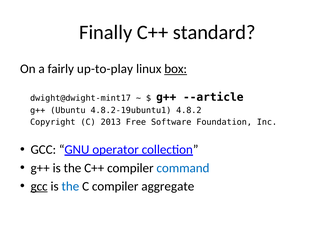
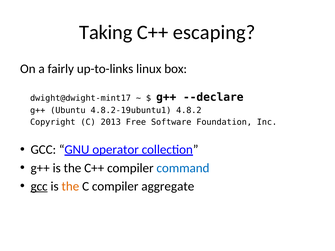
Finally: Finally -> Taking
standard: standard -> escaping
up-to-play: up-to-play -> up-to-links
box underline: present -> none
--article: --article -> --declare
the at (70, 186) colour: blue -> orange
